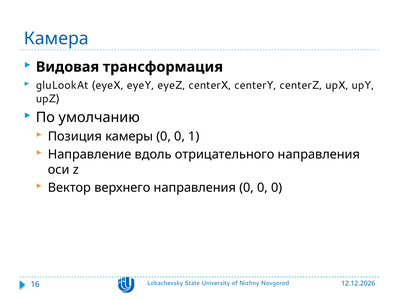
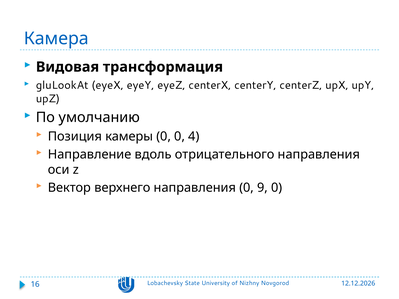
1: 1 -> 4
направления 0 0: 0 -> 9
